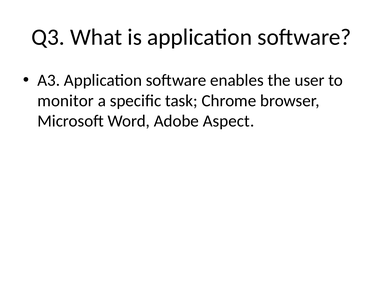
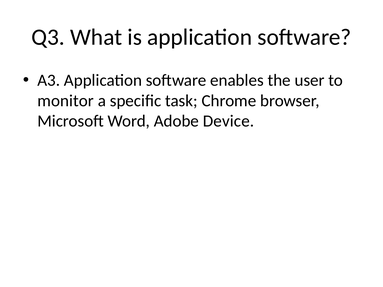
Aspect: Aspect -> Device
